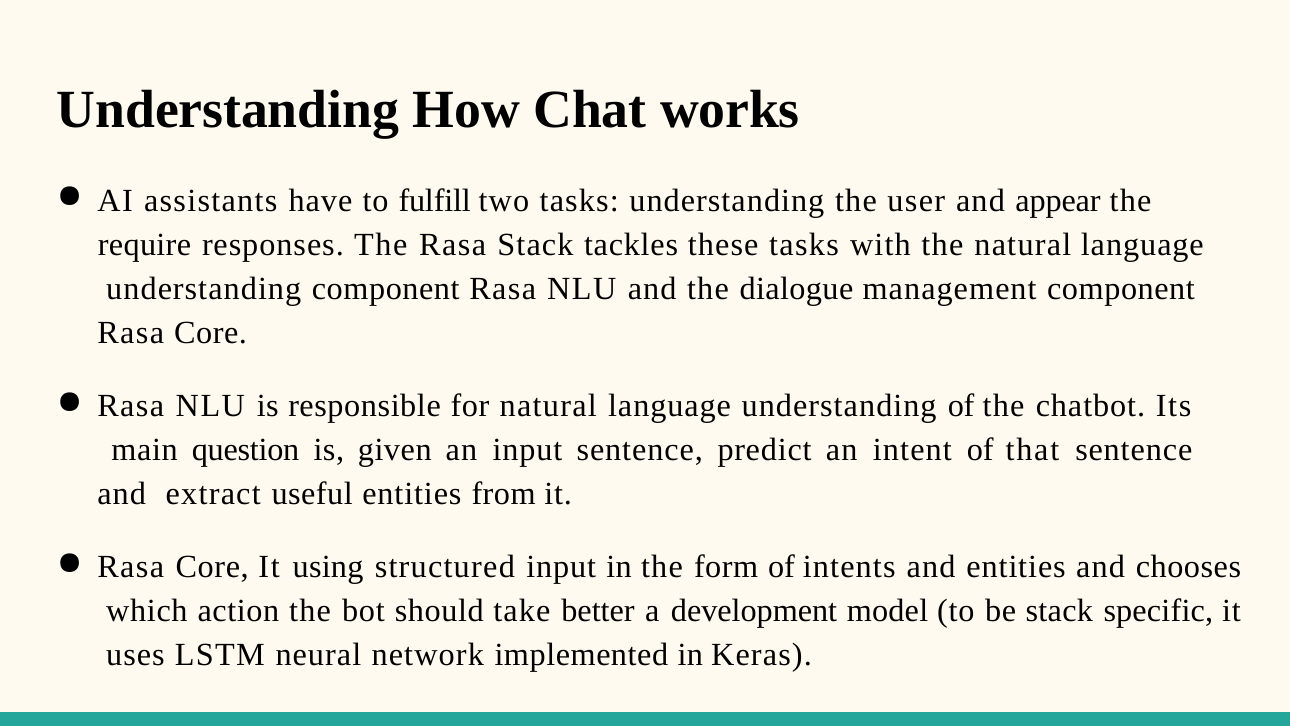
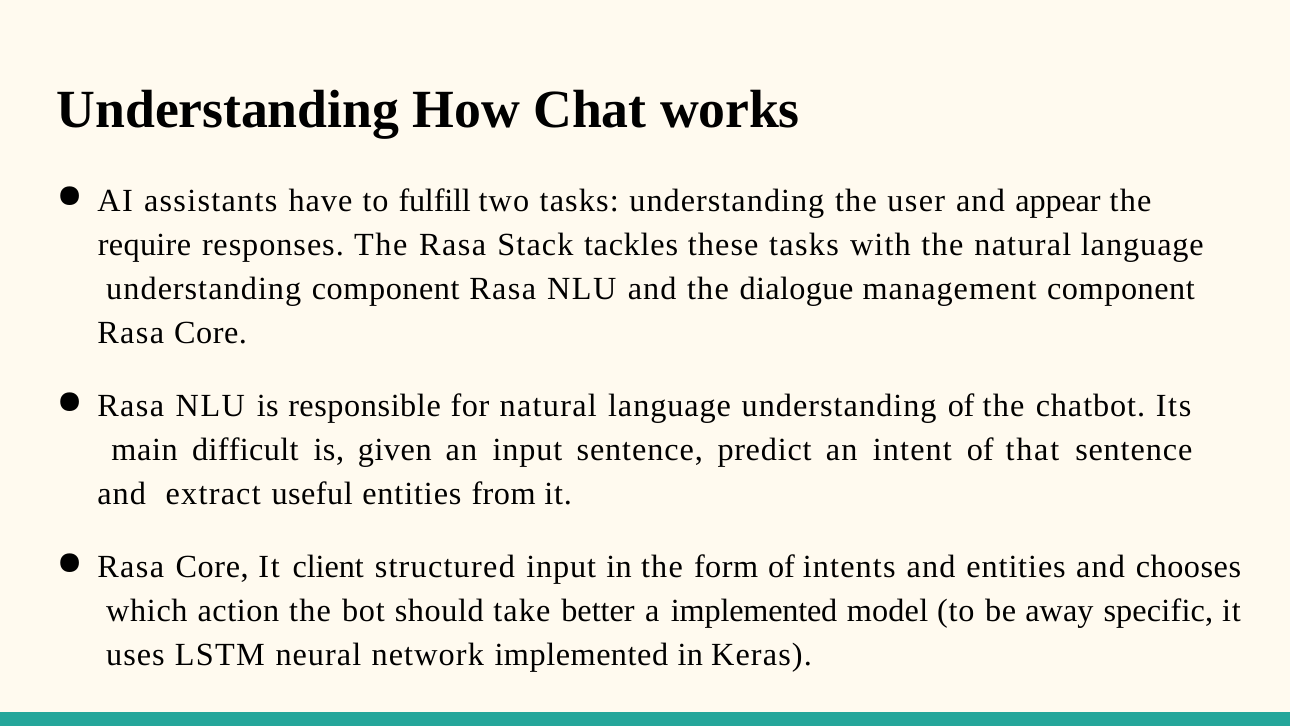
question: question -> difficult
using: using -> client
a development: development -> implemented
be stack: stack -> away
